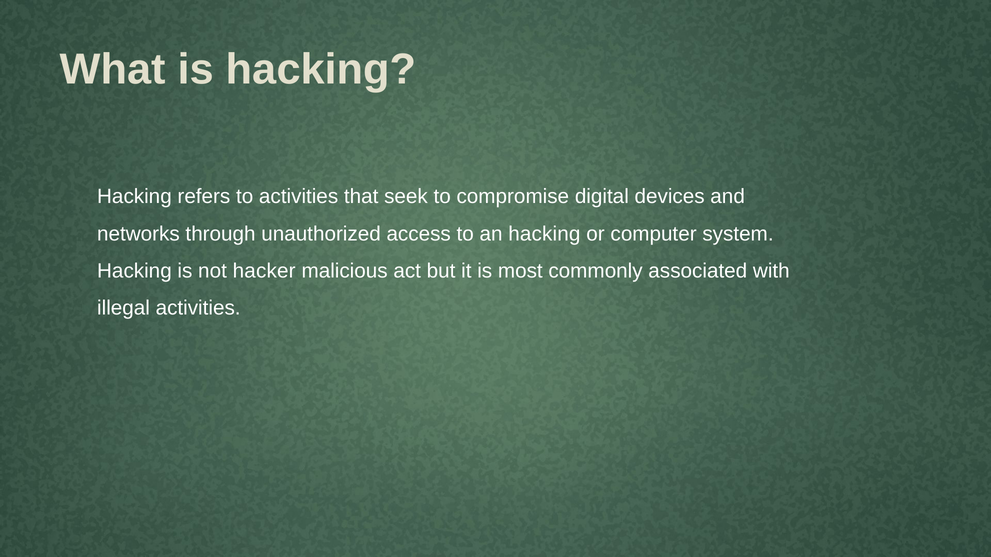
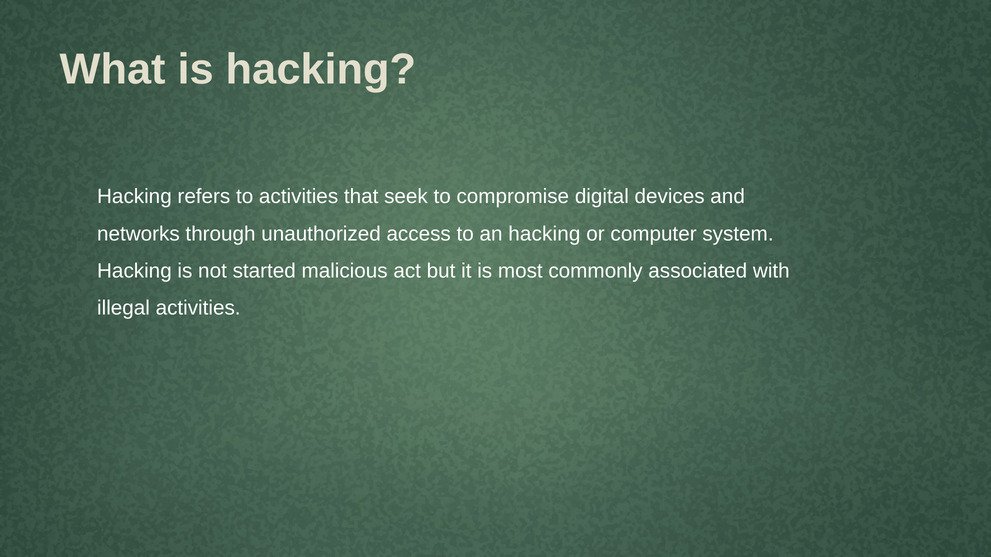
hacker: hacker -> started
